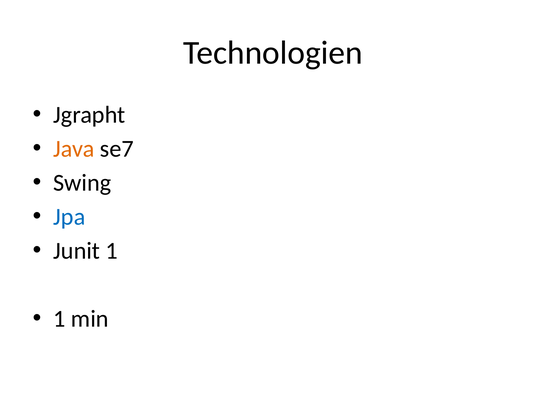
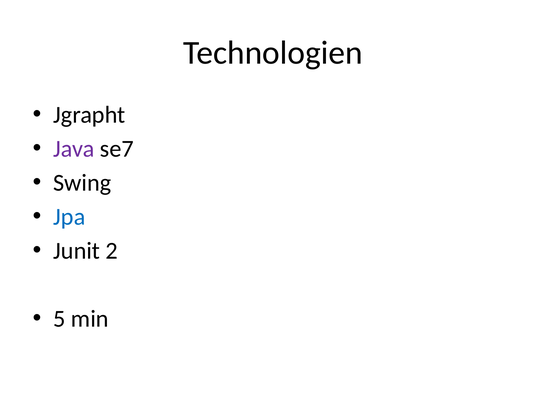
Java colour: orange -> purple
Junit 1: 1 -> 2
1 at (59, 318): 1 -> 5
